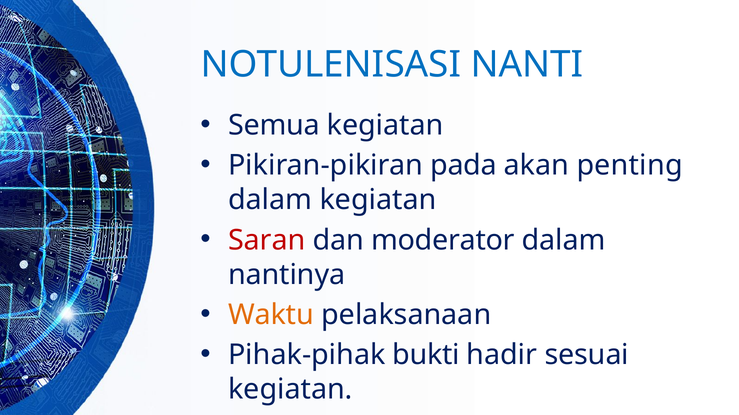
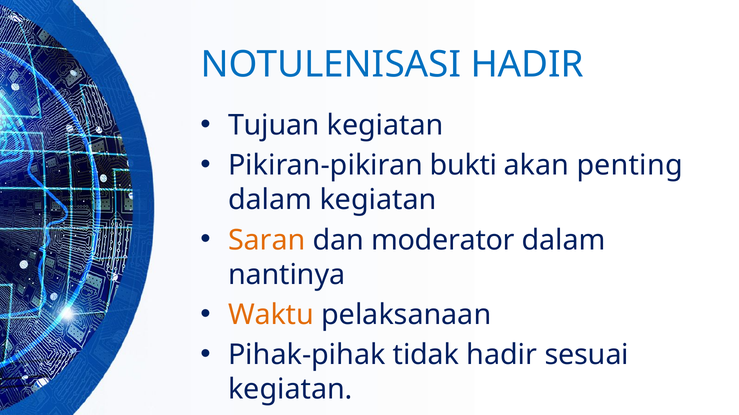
NOTULENISASI NANTI: NANTI -> HADIR
Semua: Semua -> Tujuаn
pada: pada -> buktі
Saran colour: red -> orange
bukti: bukti -> tіdаk
